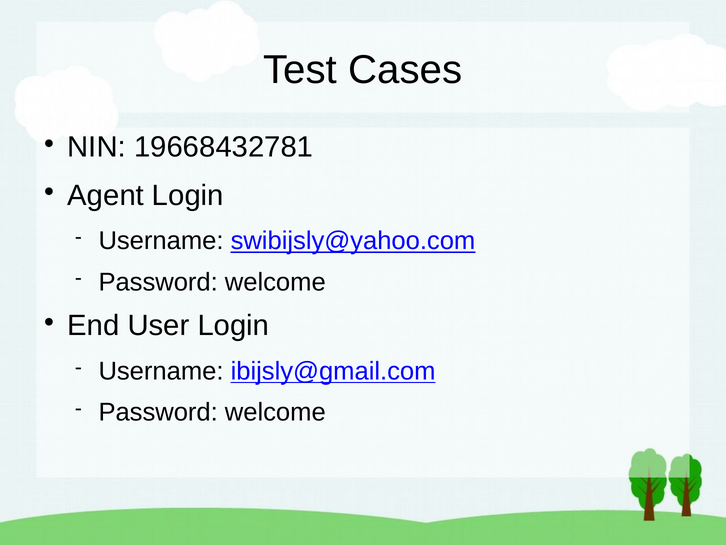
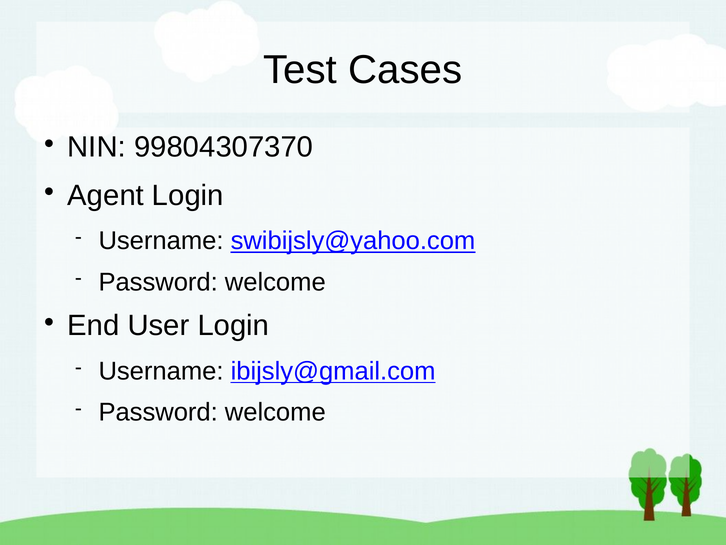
19668432781: 19668432781 -> 99804307370
